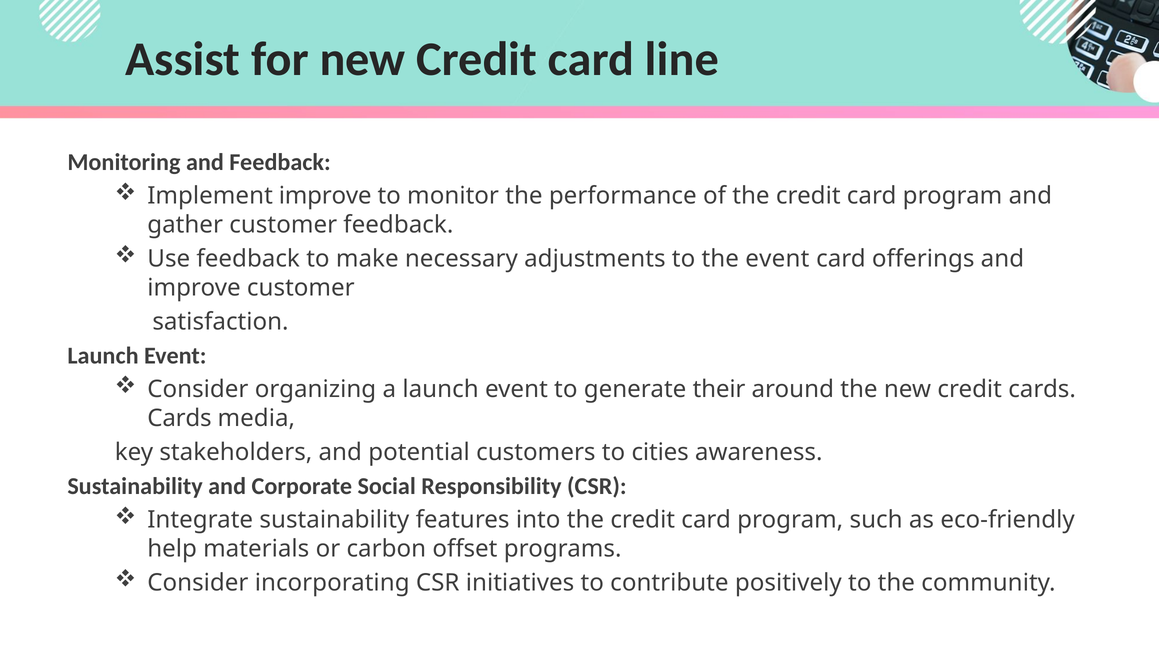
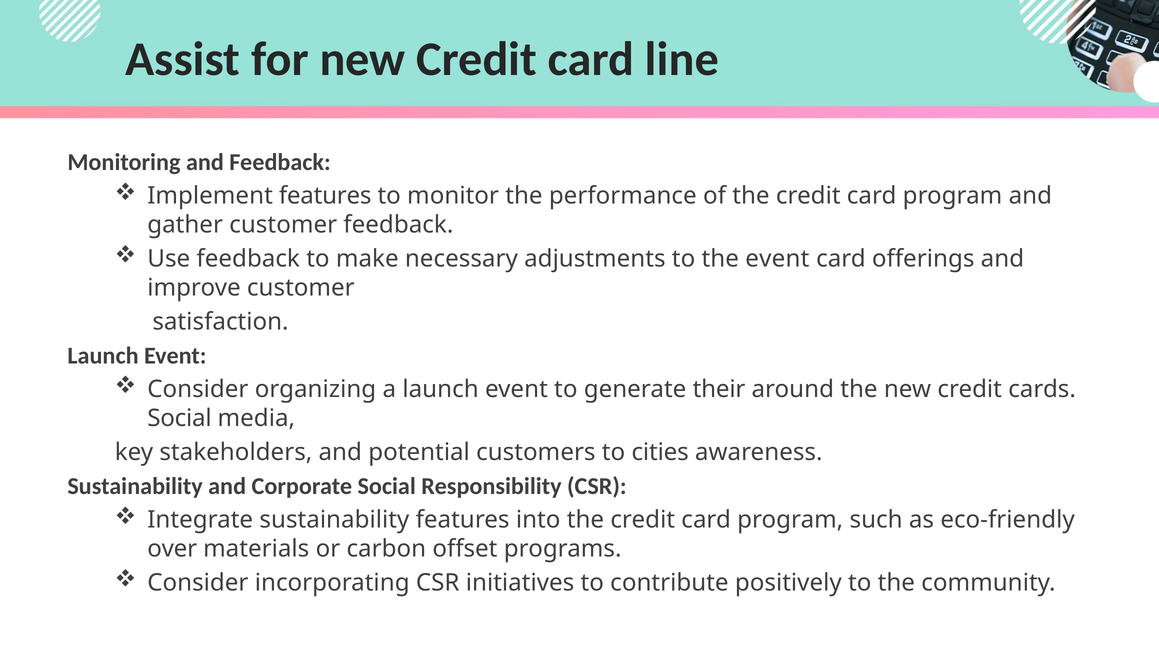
Implement improve: improve -> features
Cards at (179, 419): Cards -> Social
help: help -> over
